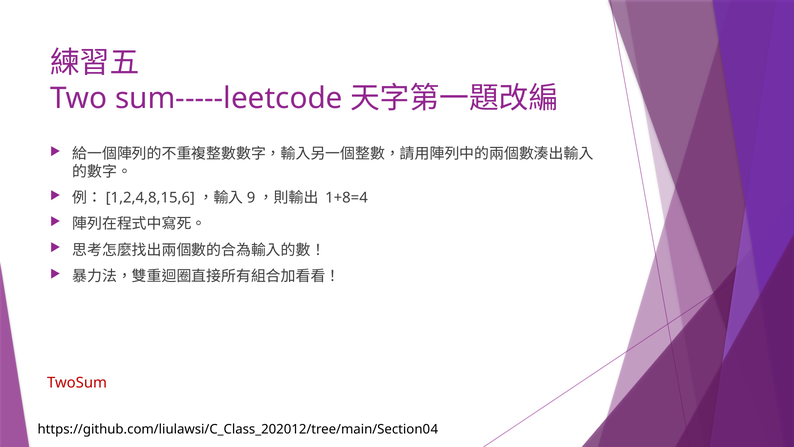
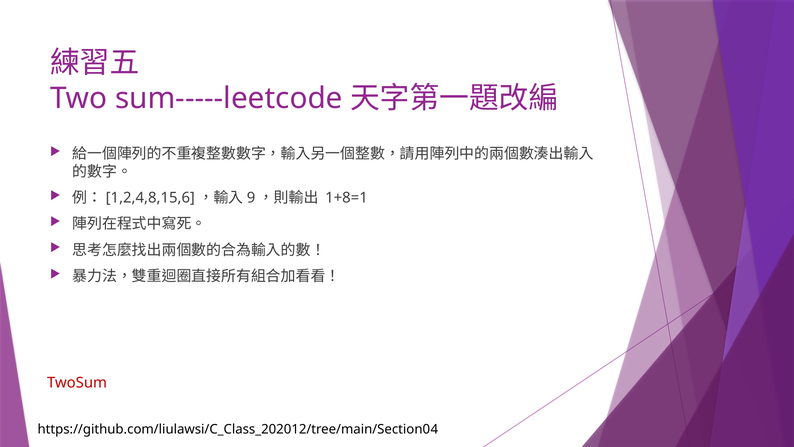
1+8=4: 1+8=4 -> 1+8=1
